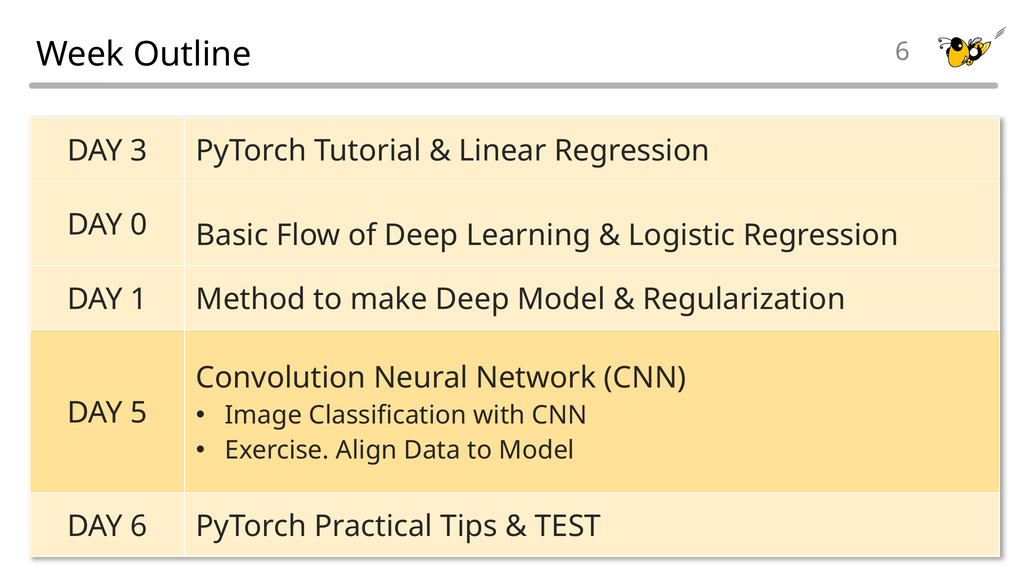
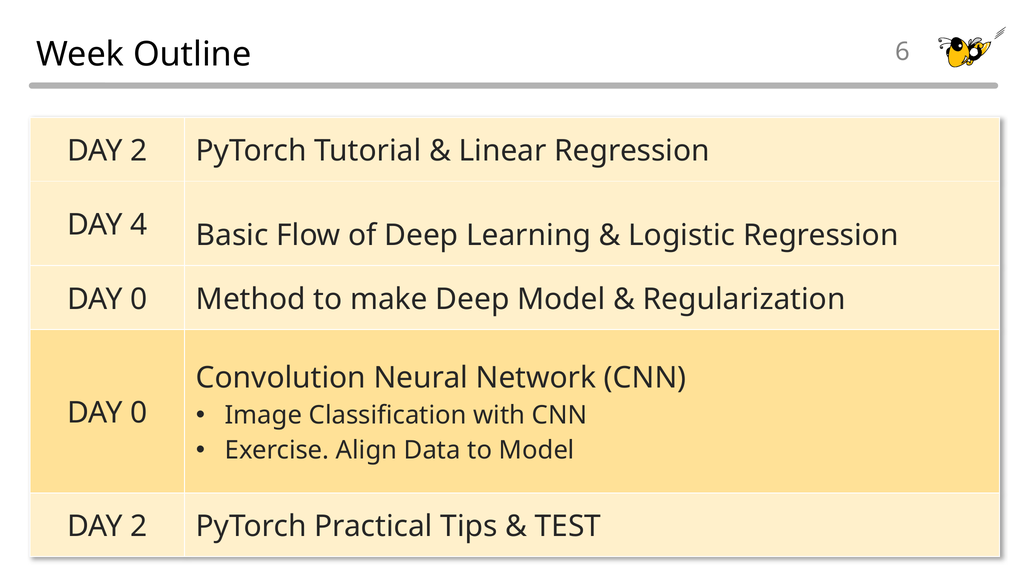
3 at (139, 151): 3 -> 2
0: 0 -> 4
1 at (139, 299): 1 -> 0
5 at (139, 413): 5 -> 0
6 at (139, 526): 6 -> 2
